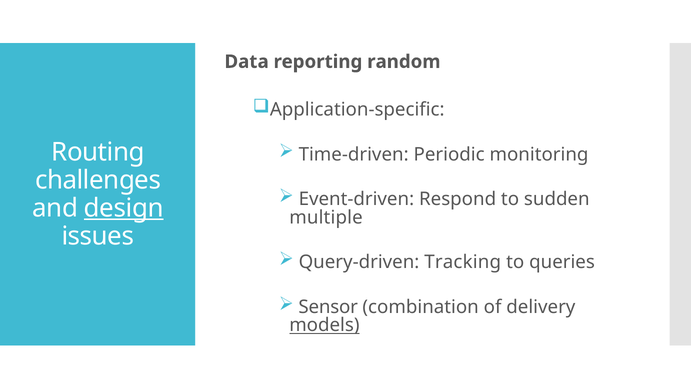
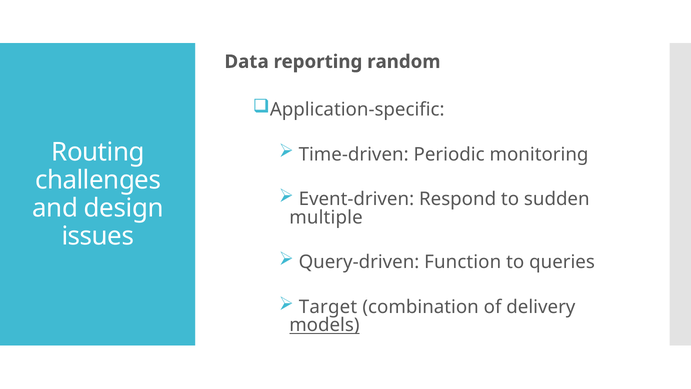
design underline: present -> none
Tracking: Tracking -> Function
Sensor: Sensor -> Target
